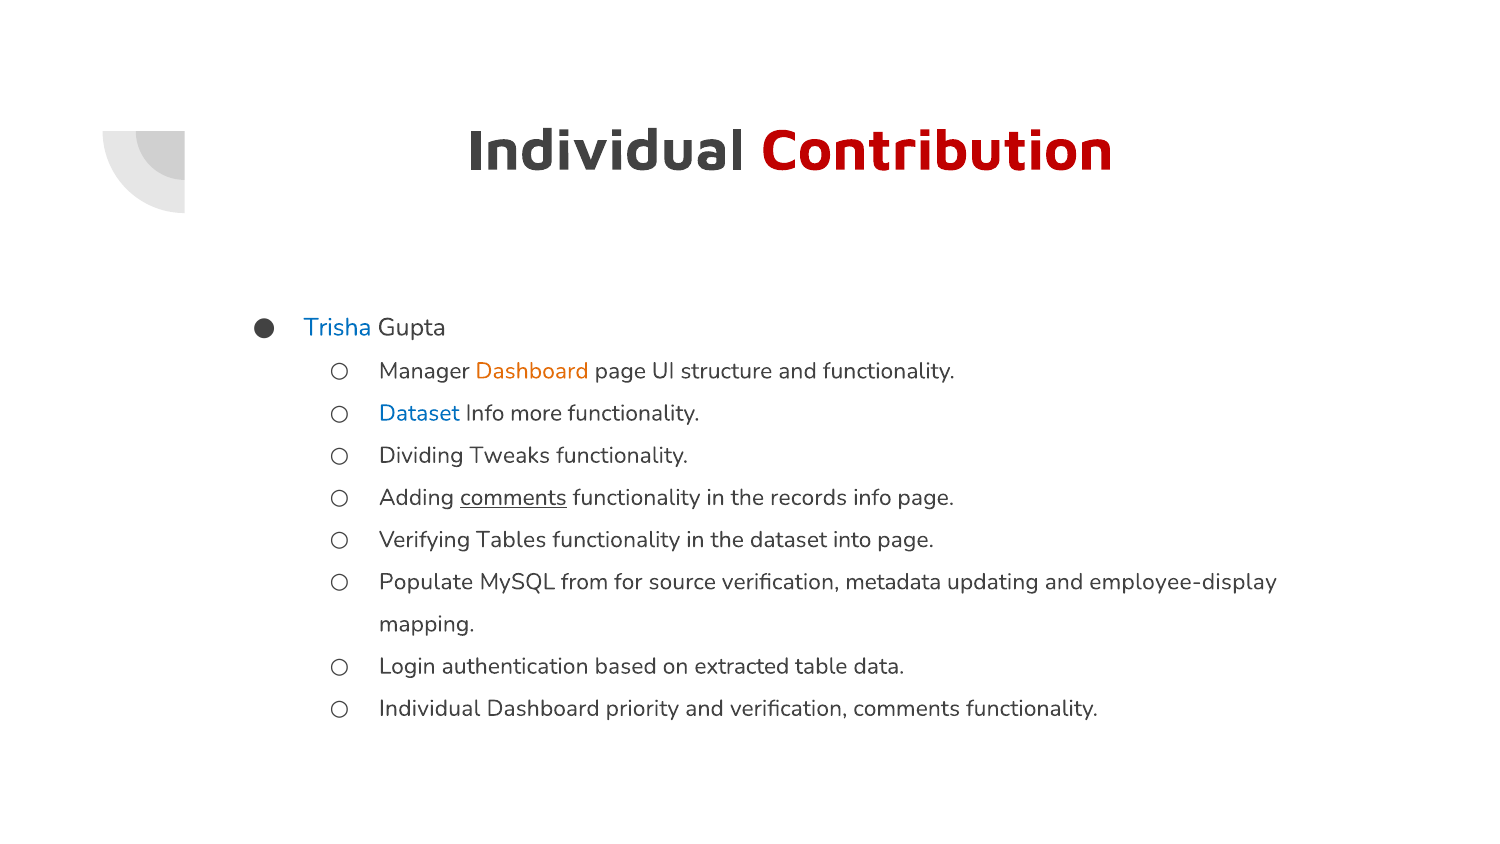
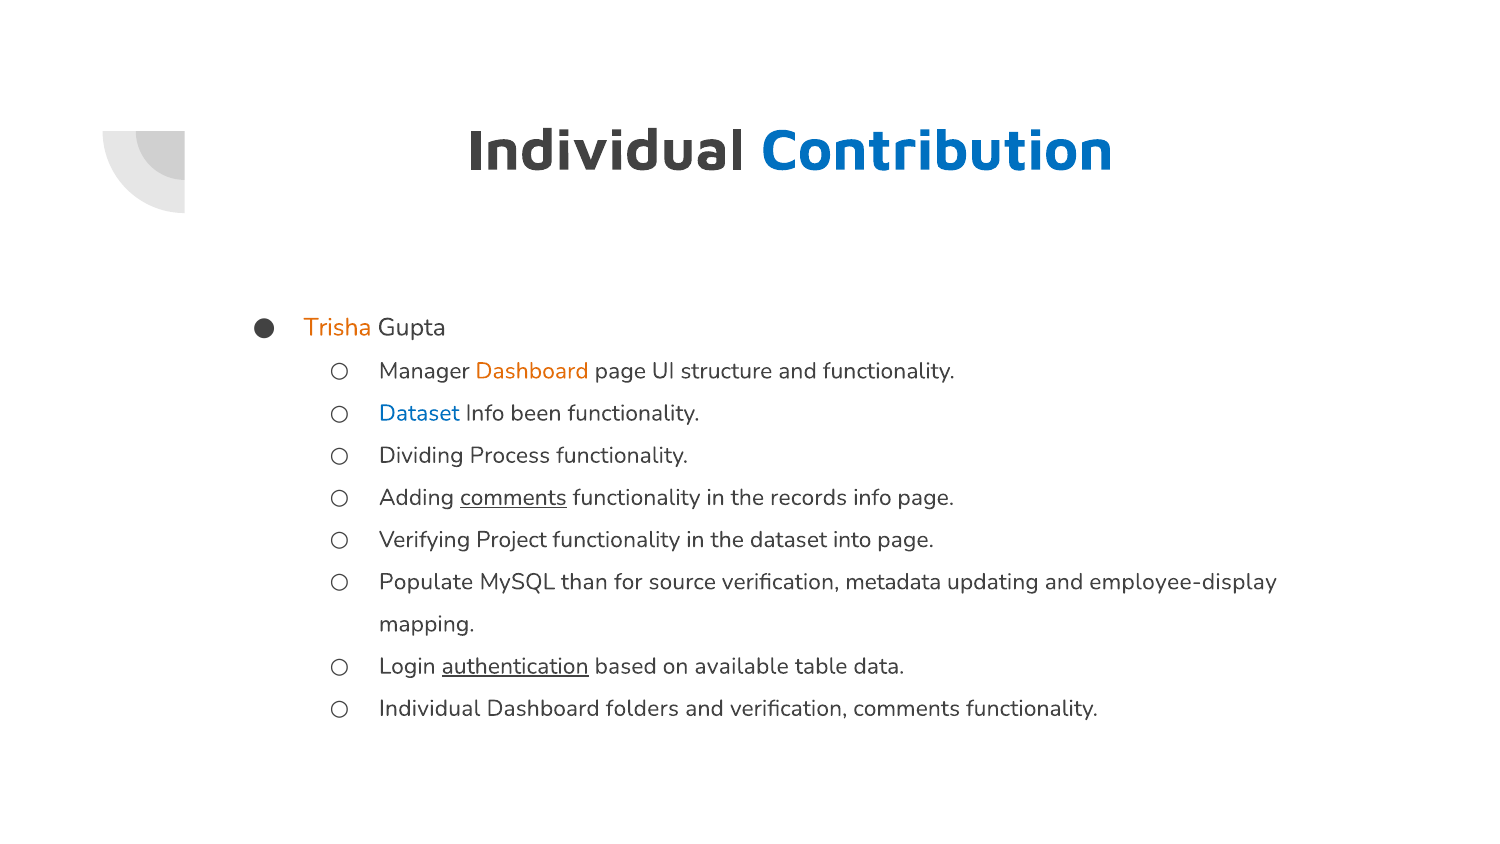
Contribution colour: red -> blue
Trisha colour: blue -> orange
more: more -> been
Tweaks: Tweaks -> Process
Tables: Tables -> Project
from: from -> than
authentication underline: none -> present
extracted: extracted -> available
priority: priority -> folders
